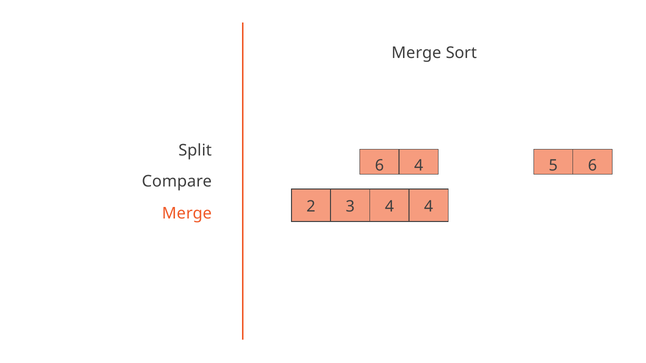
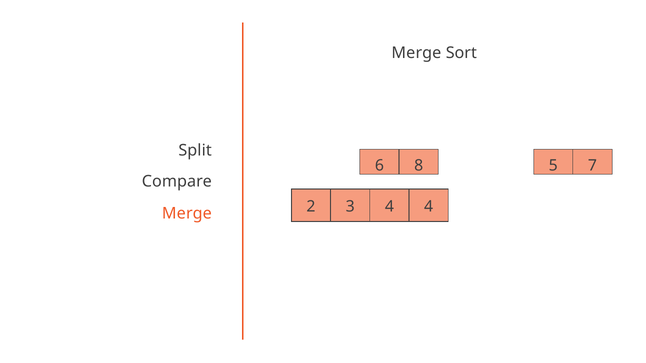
6 4: 4 -> 8
5 6: 6 -> 7
